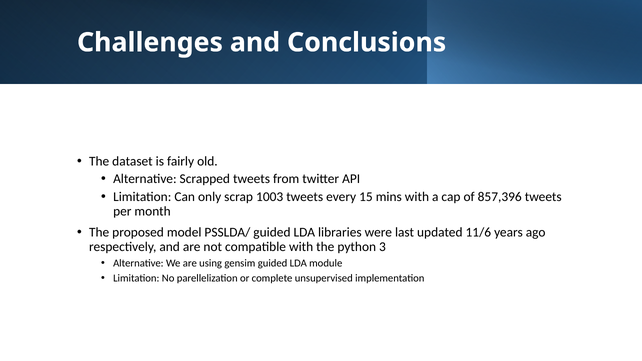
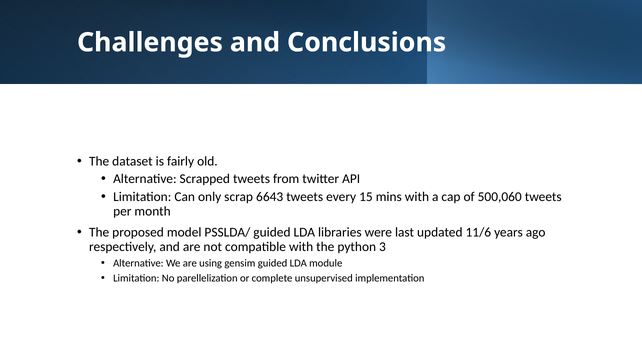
1003: 1003 -> 6643
857,396: 857,396 -> 500,060
